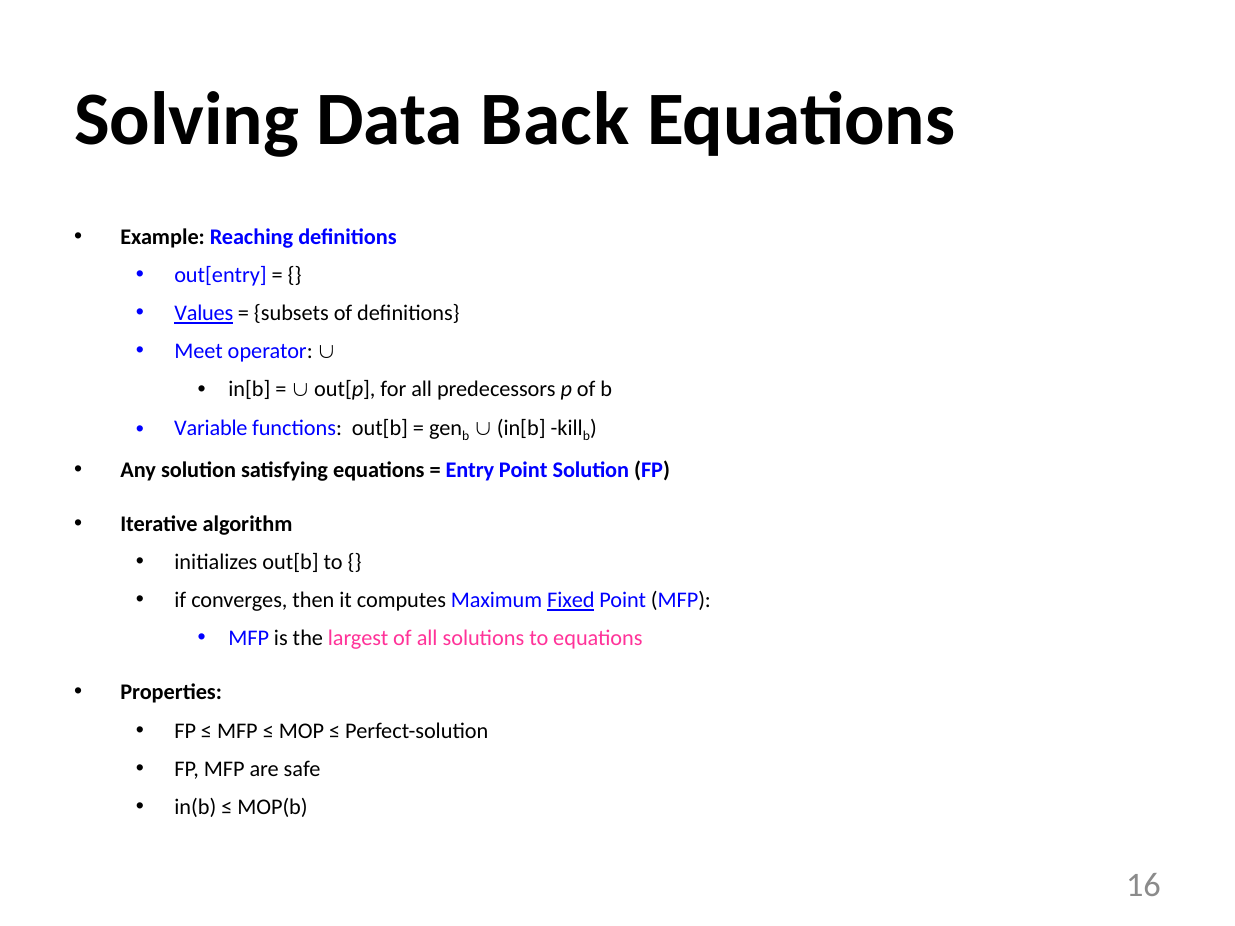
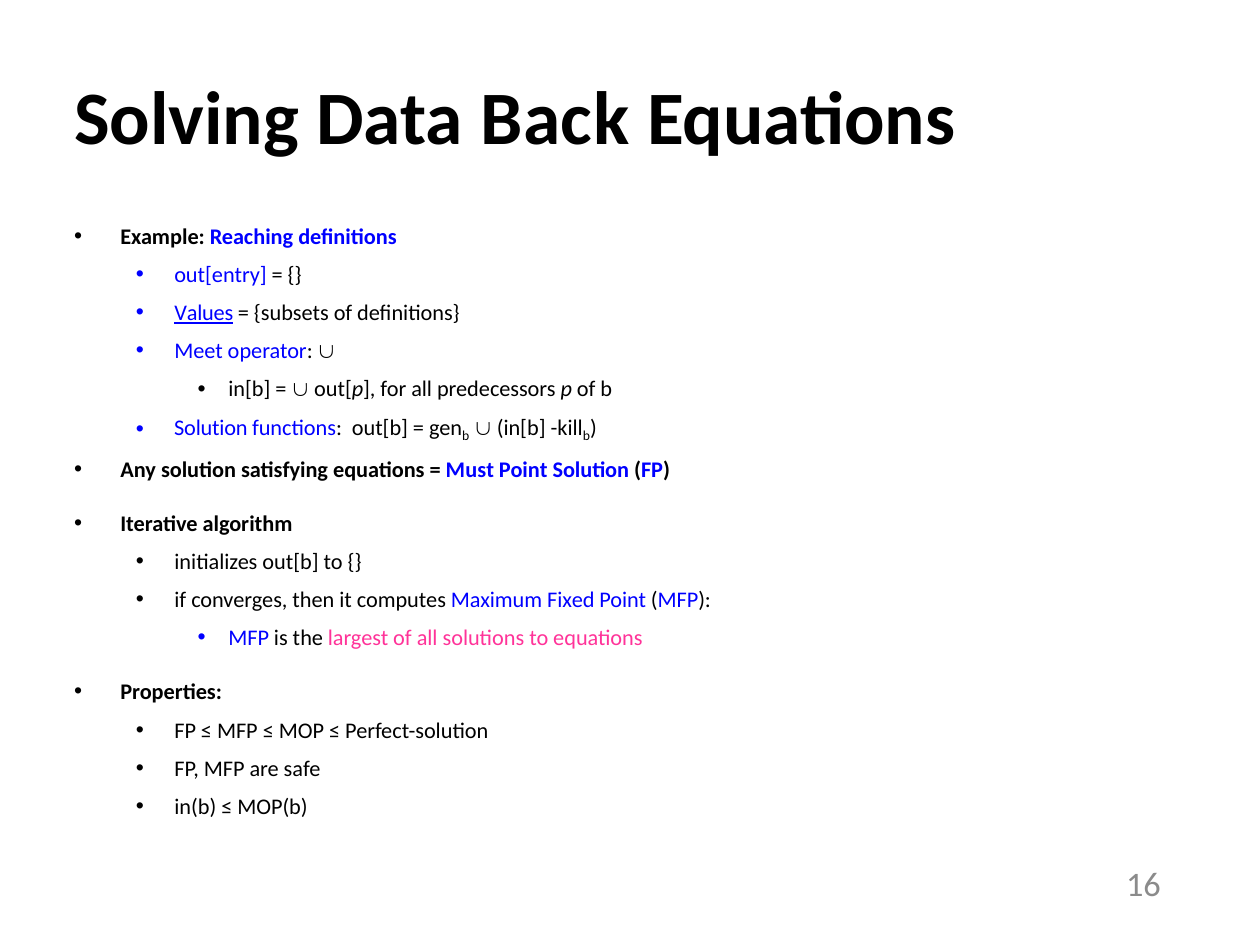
Variable at (211, 428): Variable -> Solution
Entry: Entry -> Must
Fixed underline: present -> none
